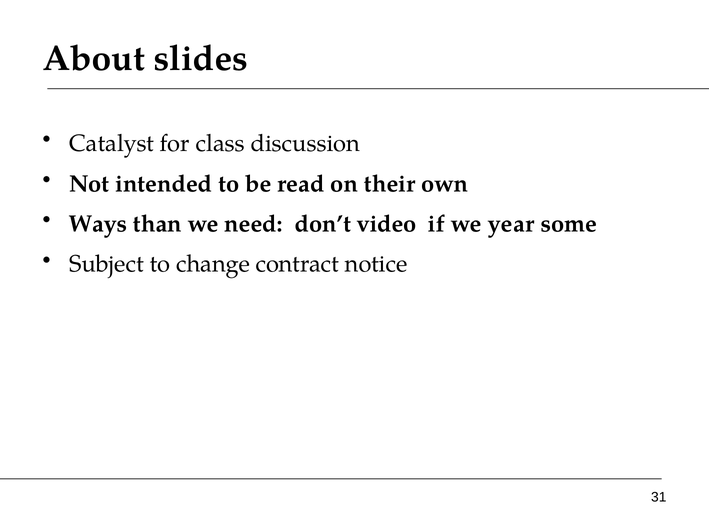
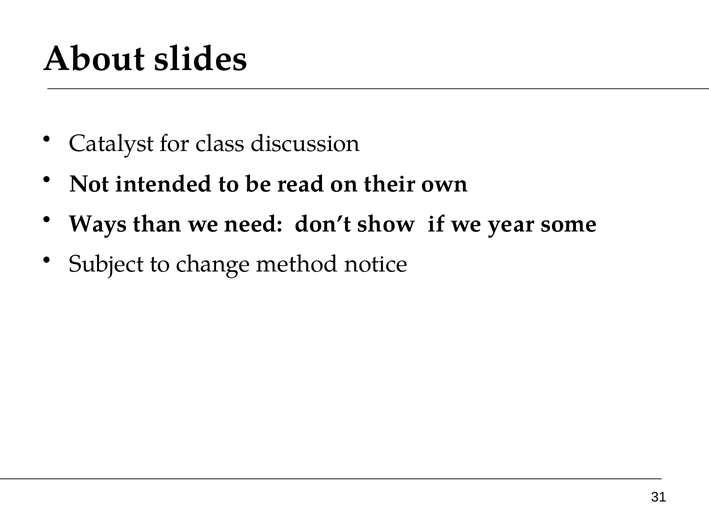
video: video -> show
contract: contract -> method
